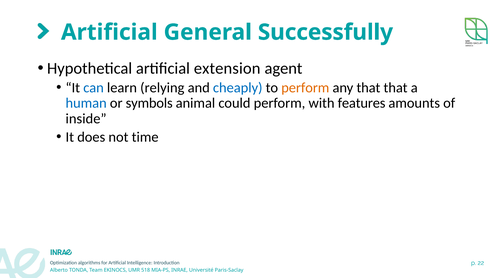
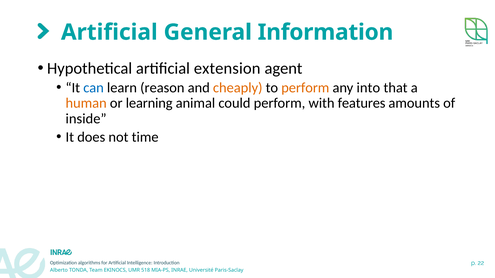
Successfully: Successfully -> Information
relying: relying -> reason
cheaply colour: blue -> orange
any that: that -> into
human colour: blue -> orange
symbols: symbols -> learning
